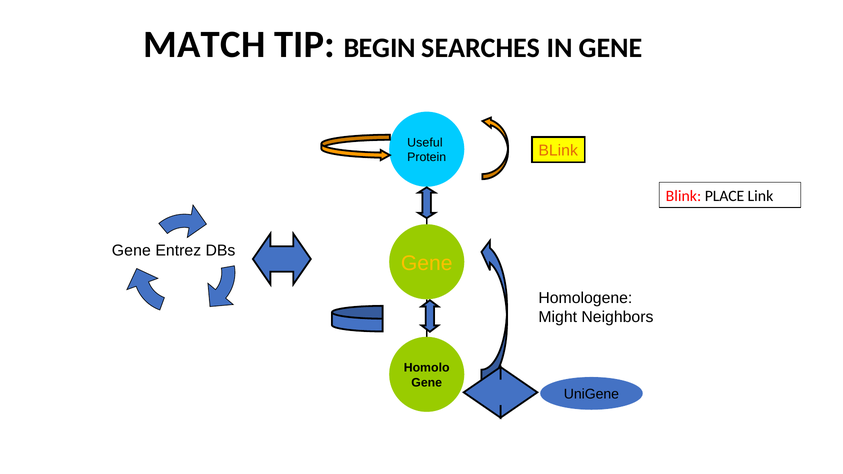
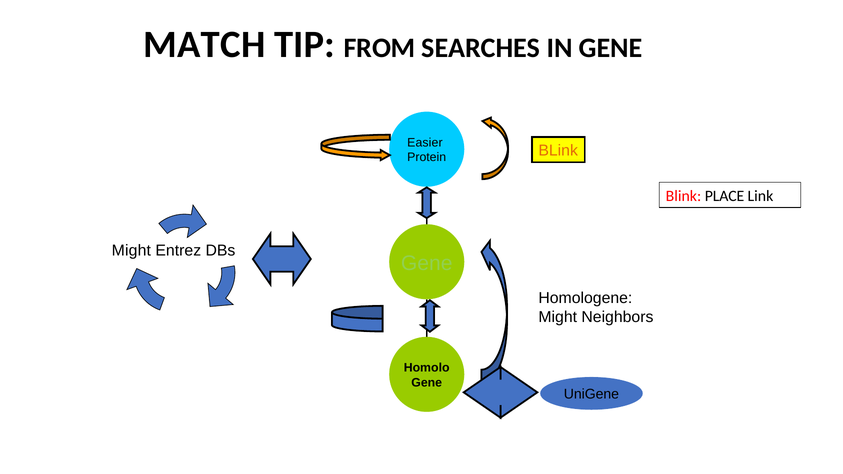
BEGIN: BEGIN -> FROM
Useful: Useful -> Easier
Gene at (131, 251): Gene -> Might
Gene at (427, 263) colour: yellow -> light green
